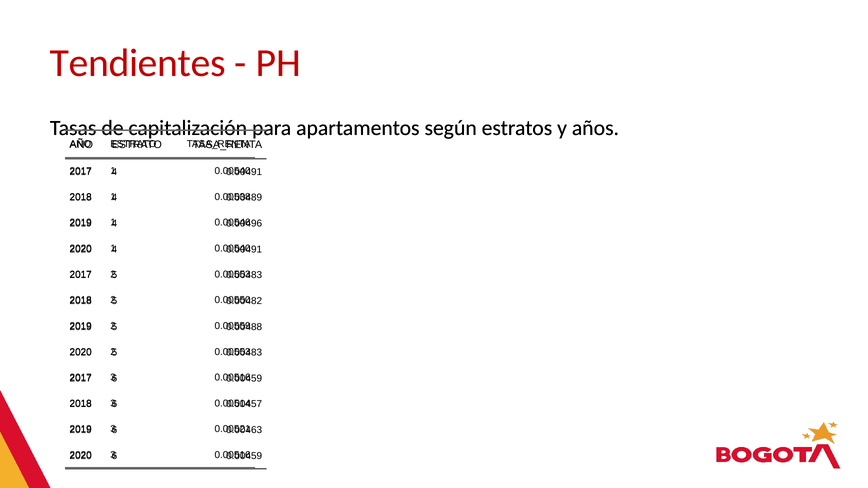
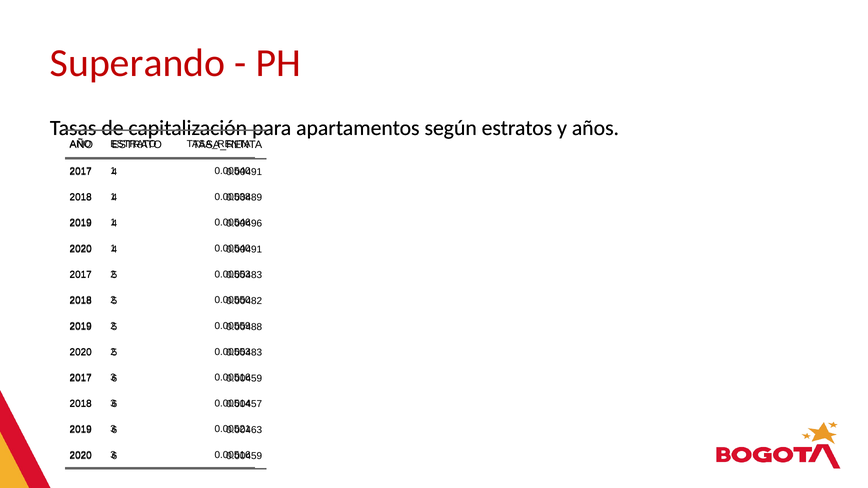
Tendientes: Tendientes -> Superando
